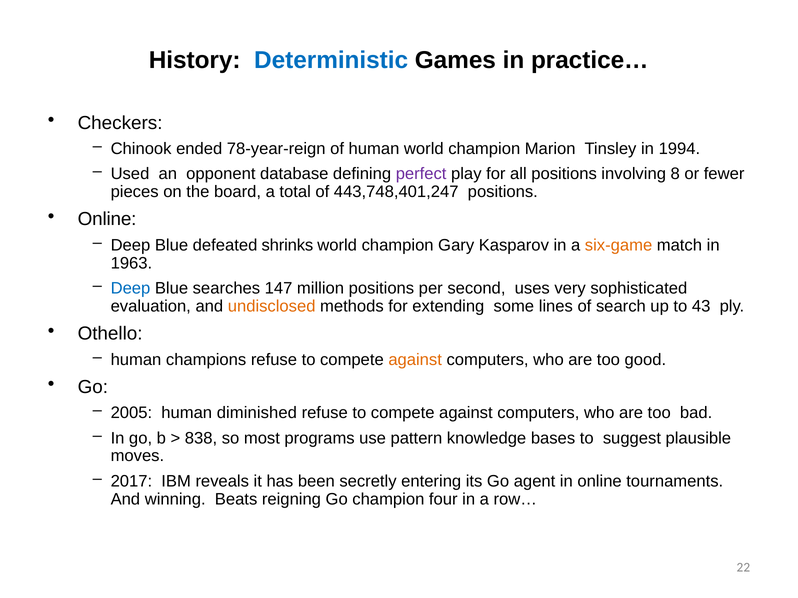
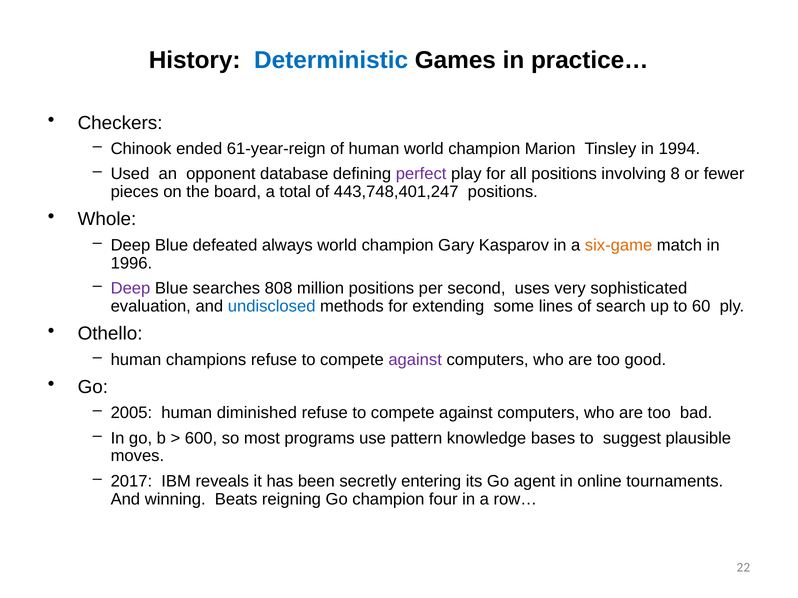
78-year-reign: 78-year-reign -> 61-year-reign
Online at (107, 219): Online -> Whole
shrinks: shrinks -> always
1963: 1963 -> 1996
Deep at (130, 289) colour: blue -> purple
147: 147 -> 808
undisclosed colour: orange -> blue
43: 43 -> 60
against at (415, 360) colour: orange -> purple
838: 838 -> 600
